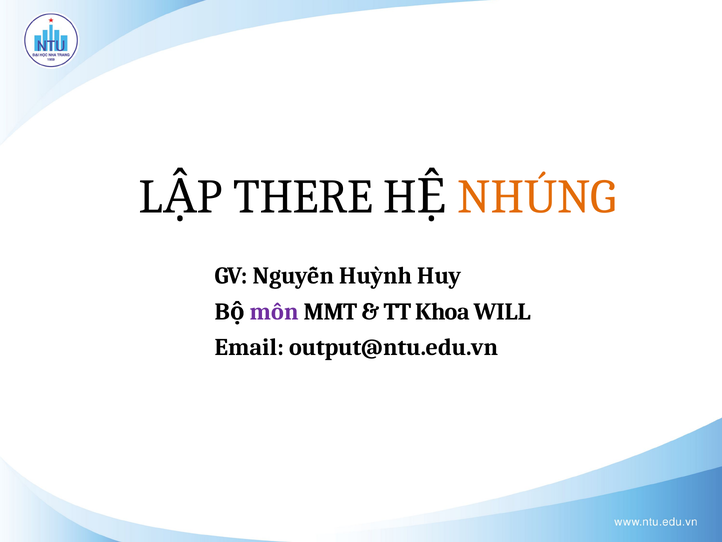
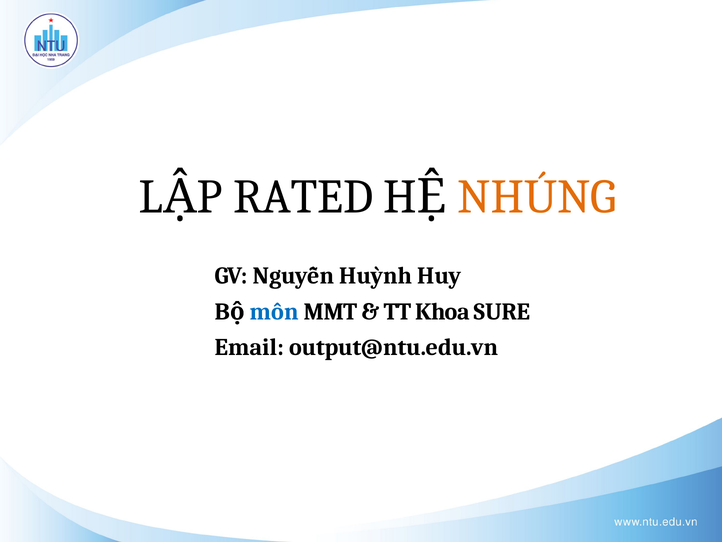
THERE: THERE -> RATED
môn colour: purple -> blue
WILL: WILL -> SURE
